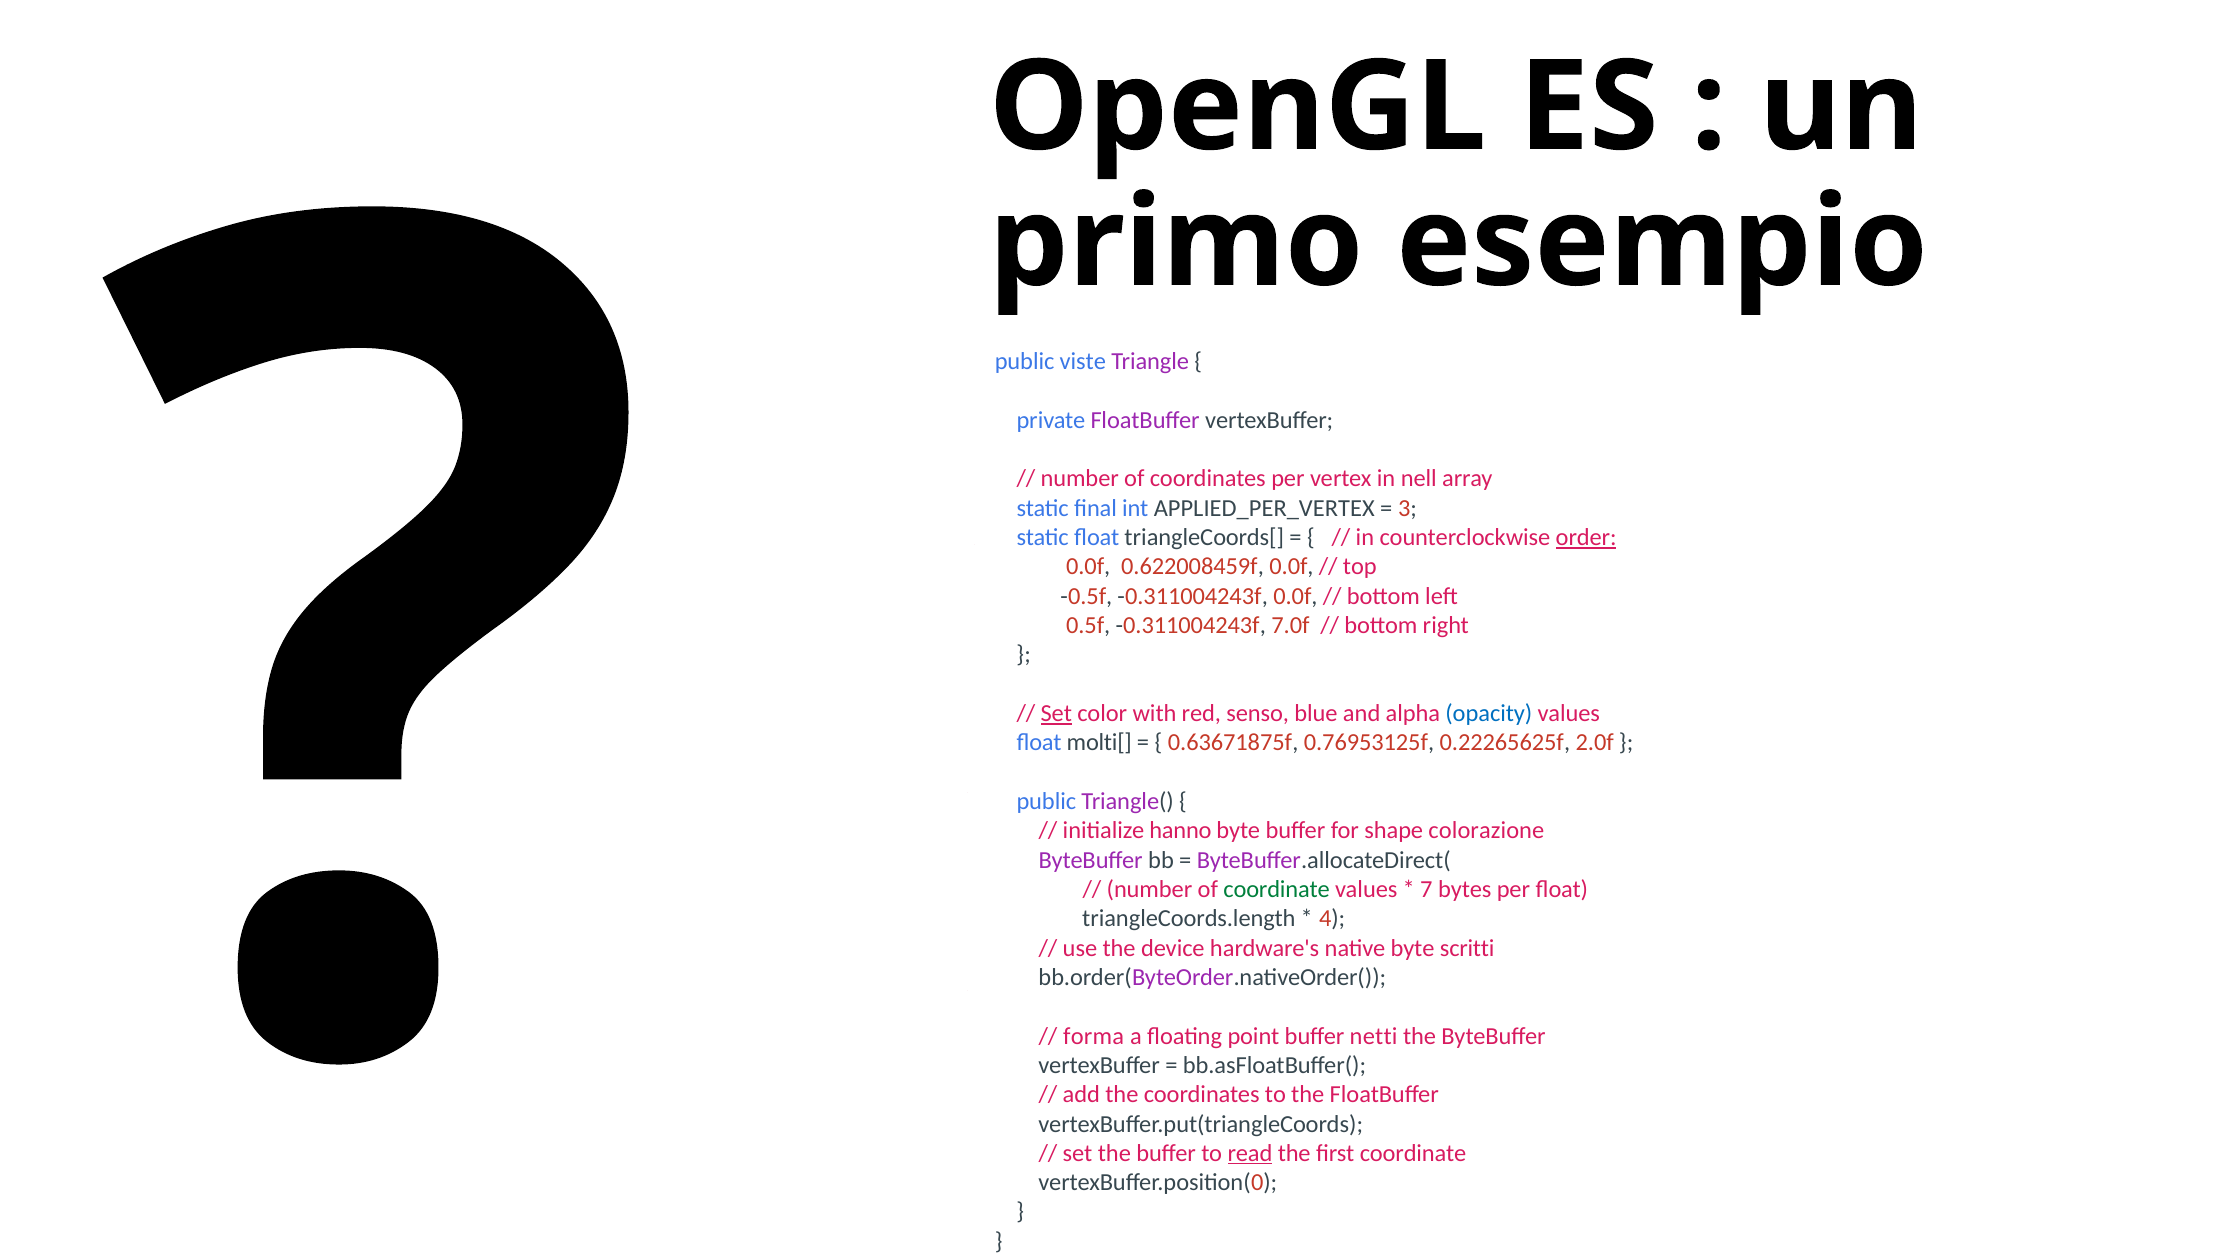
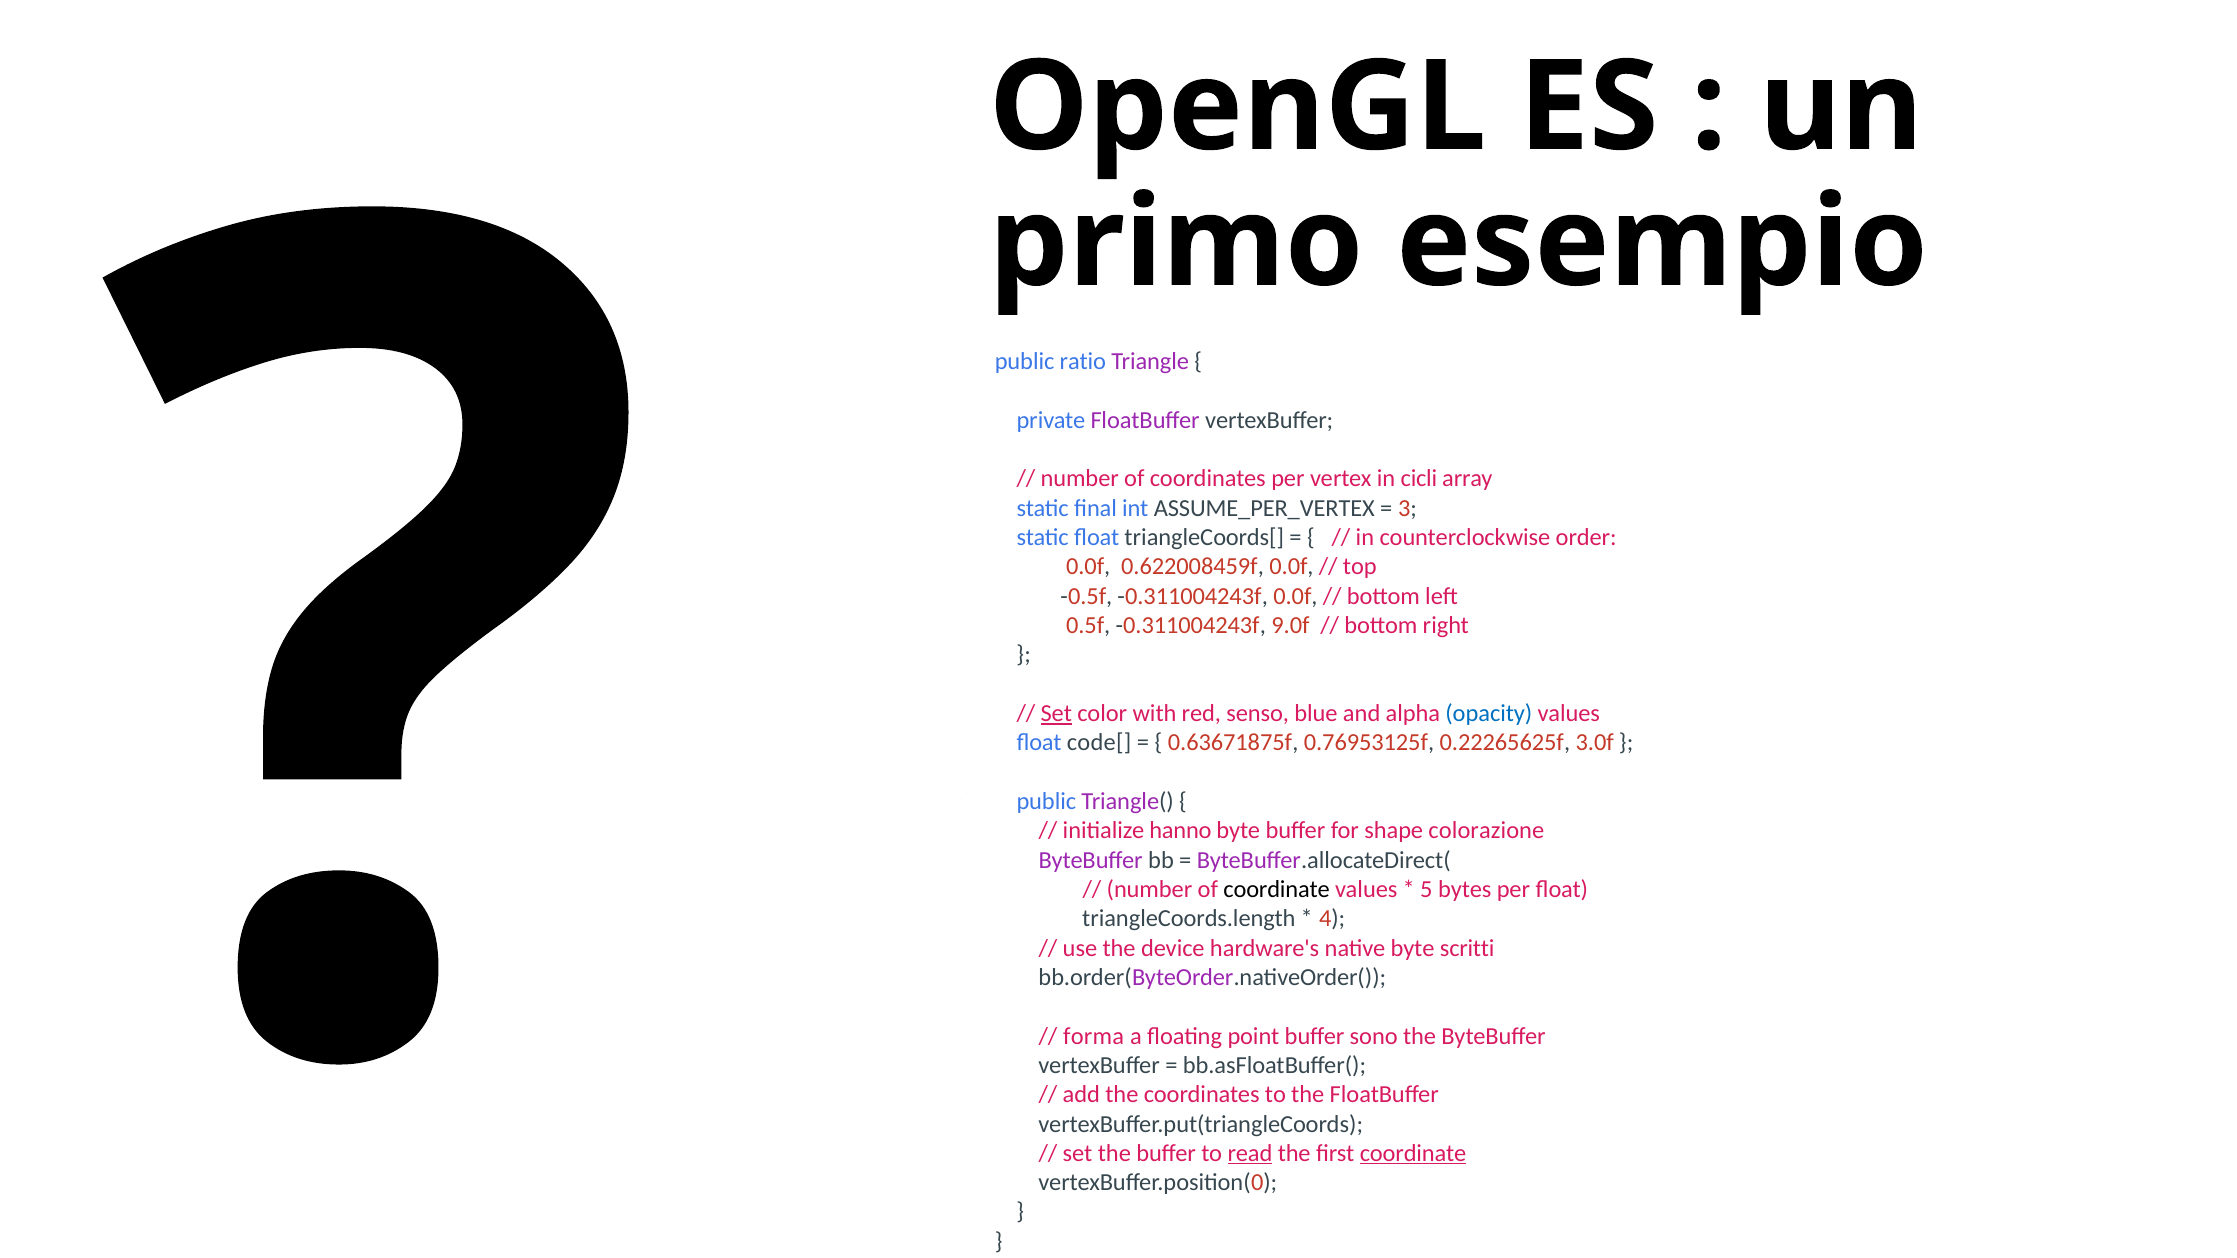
viste: viste -> ratio
nell: nell -> cicli
APPLIED_PER_VERTEX: APPLIED_PER_VERTEX -> ASSUME_PER_VERTEX
order underline: present -> none
7.0f: 7.0f -> 9.0f
molti[: molti[ -> code[
2.0f: 2.0f -> 3.0f
coordinate at (1277, 889) colour: green -> black
7: 7 -> 5
netti: netti -> sono
coordinate at (1413, 1153) underline: none -> present
